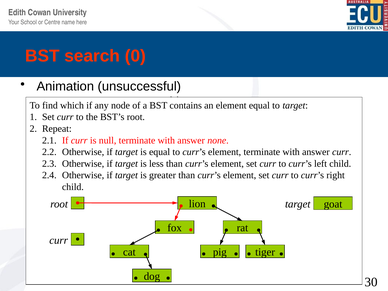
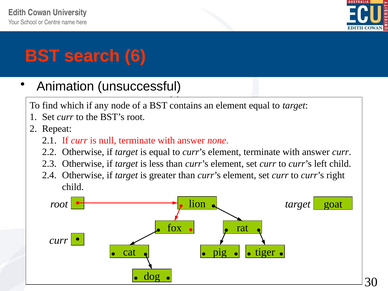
0: 0 -> 6
